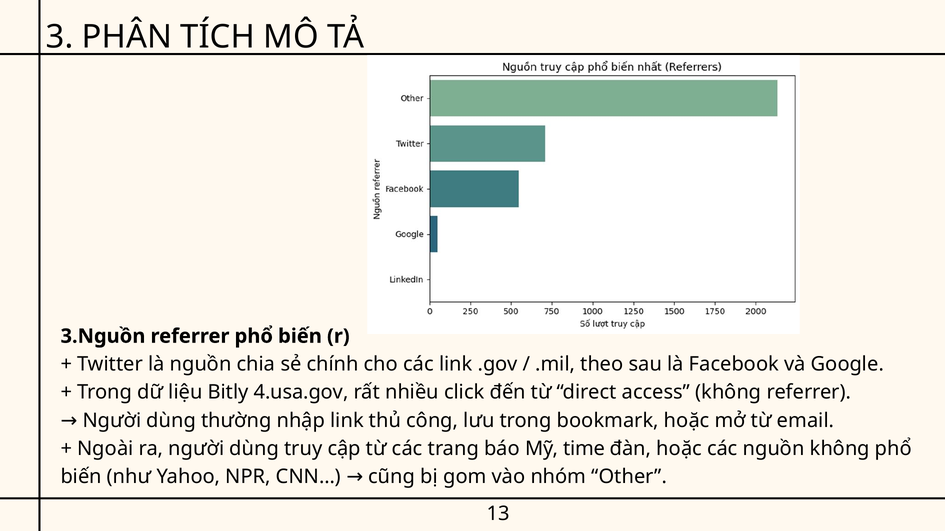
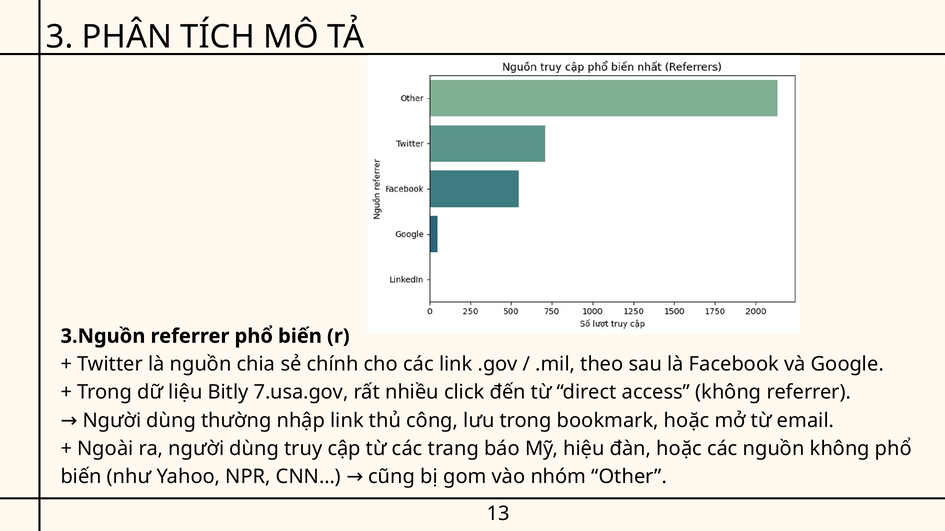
4.usa.gov: 4.usa.gov -> 7.usa.gov
time: time -> hiệu
